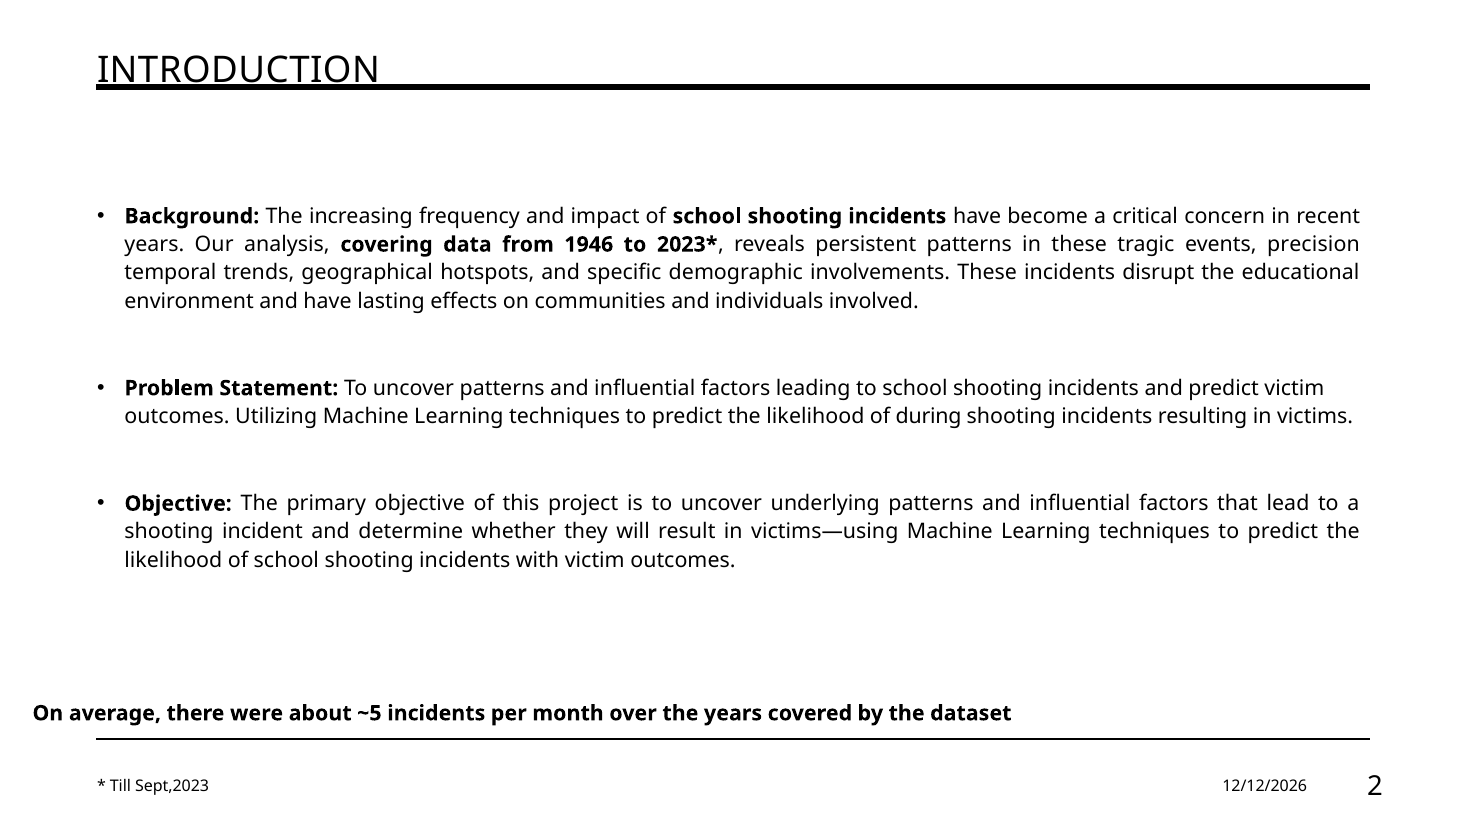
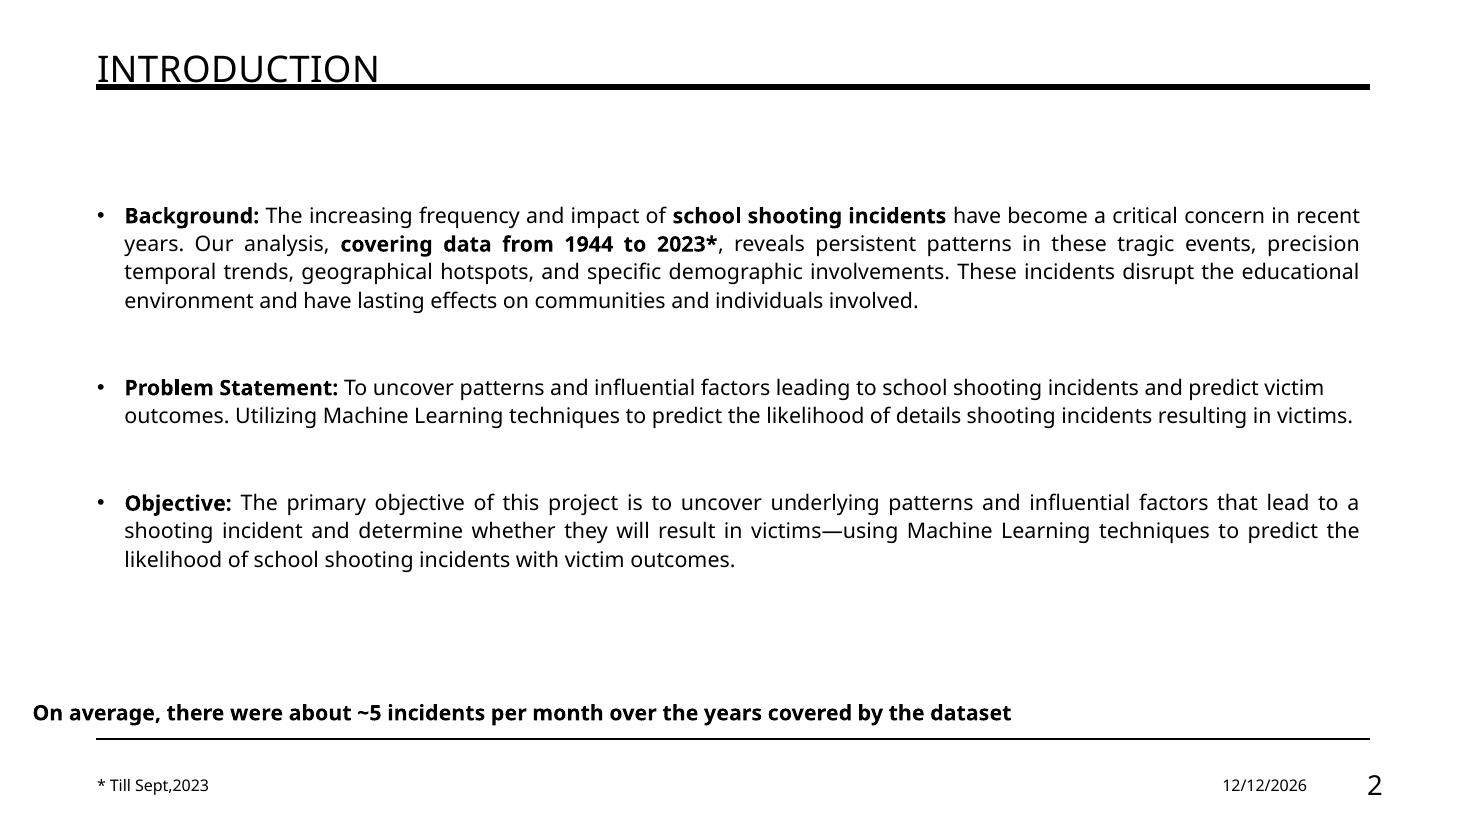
1946: 1946 -> 1944
during: during -> details
